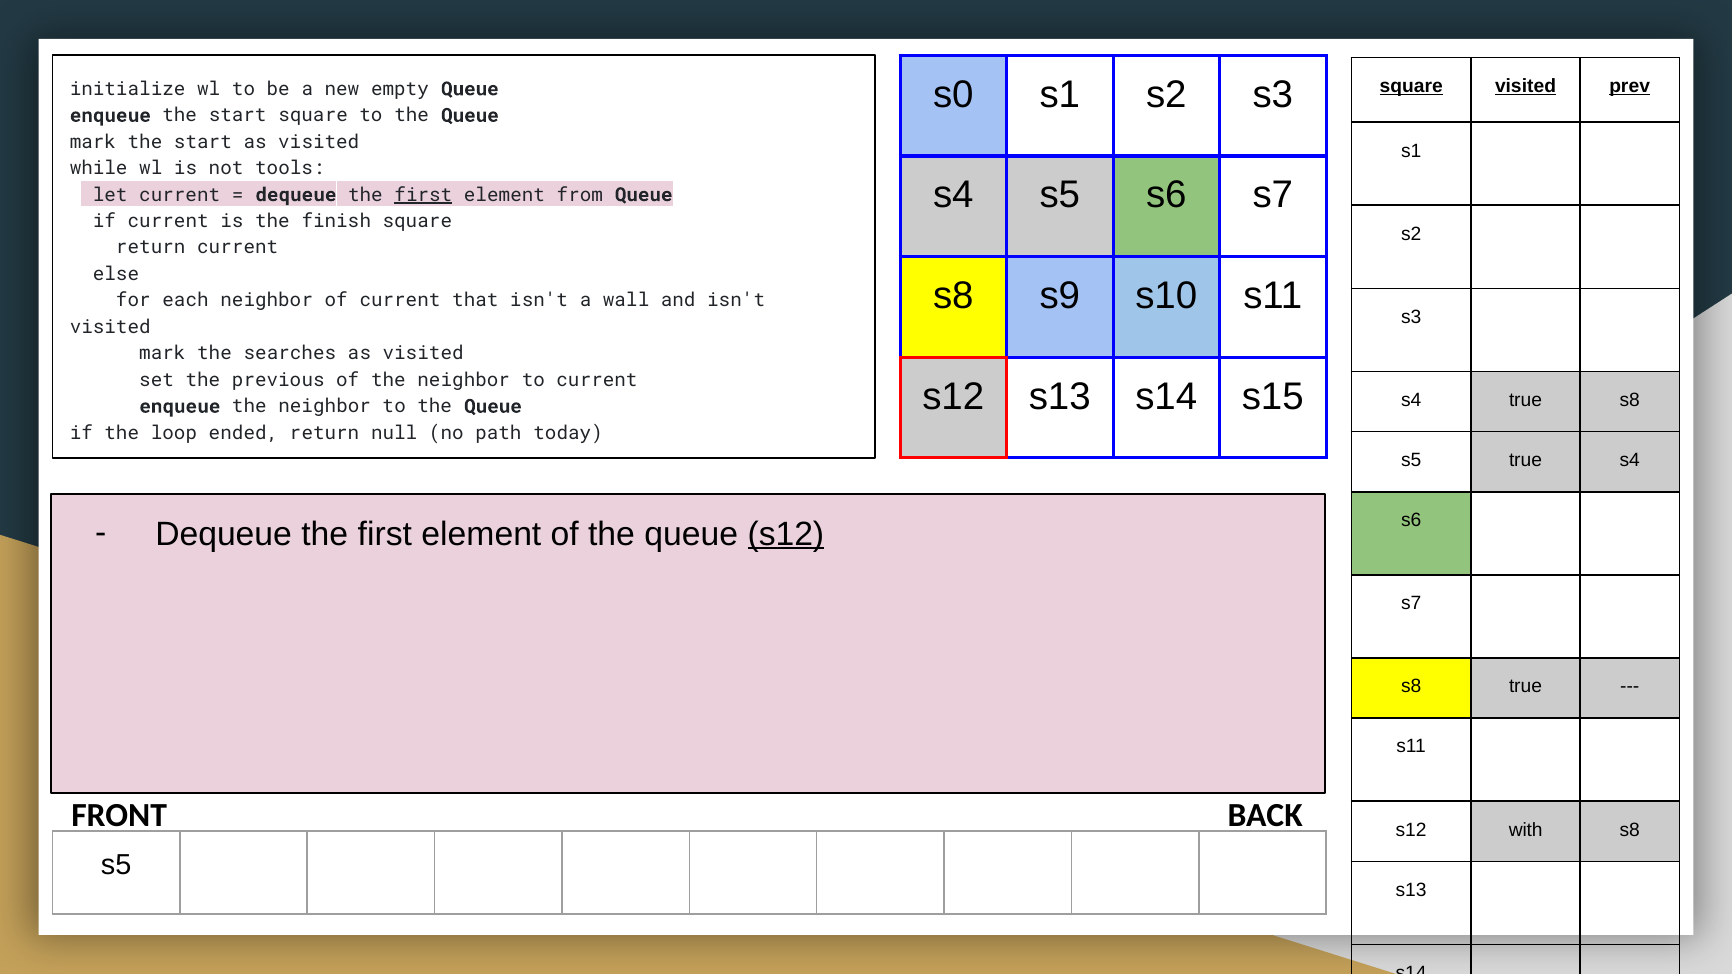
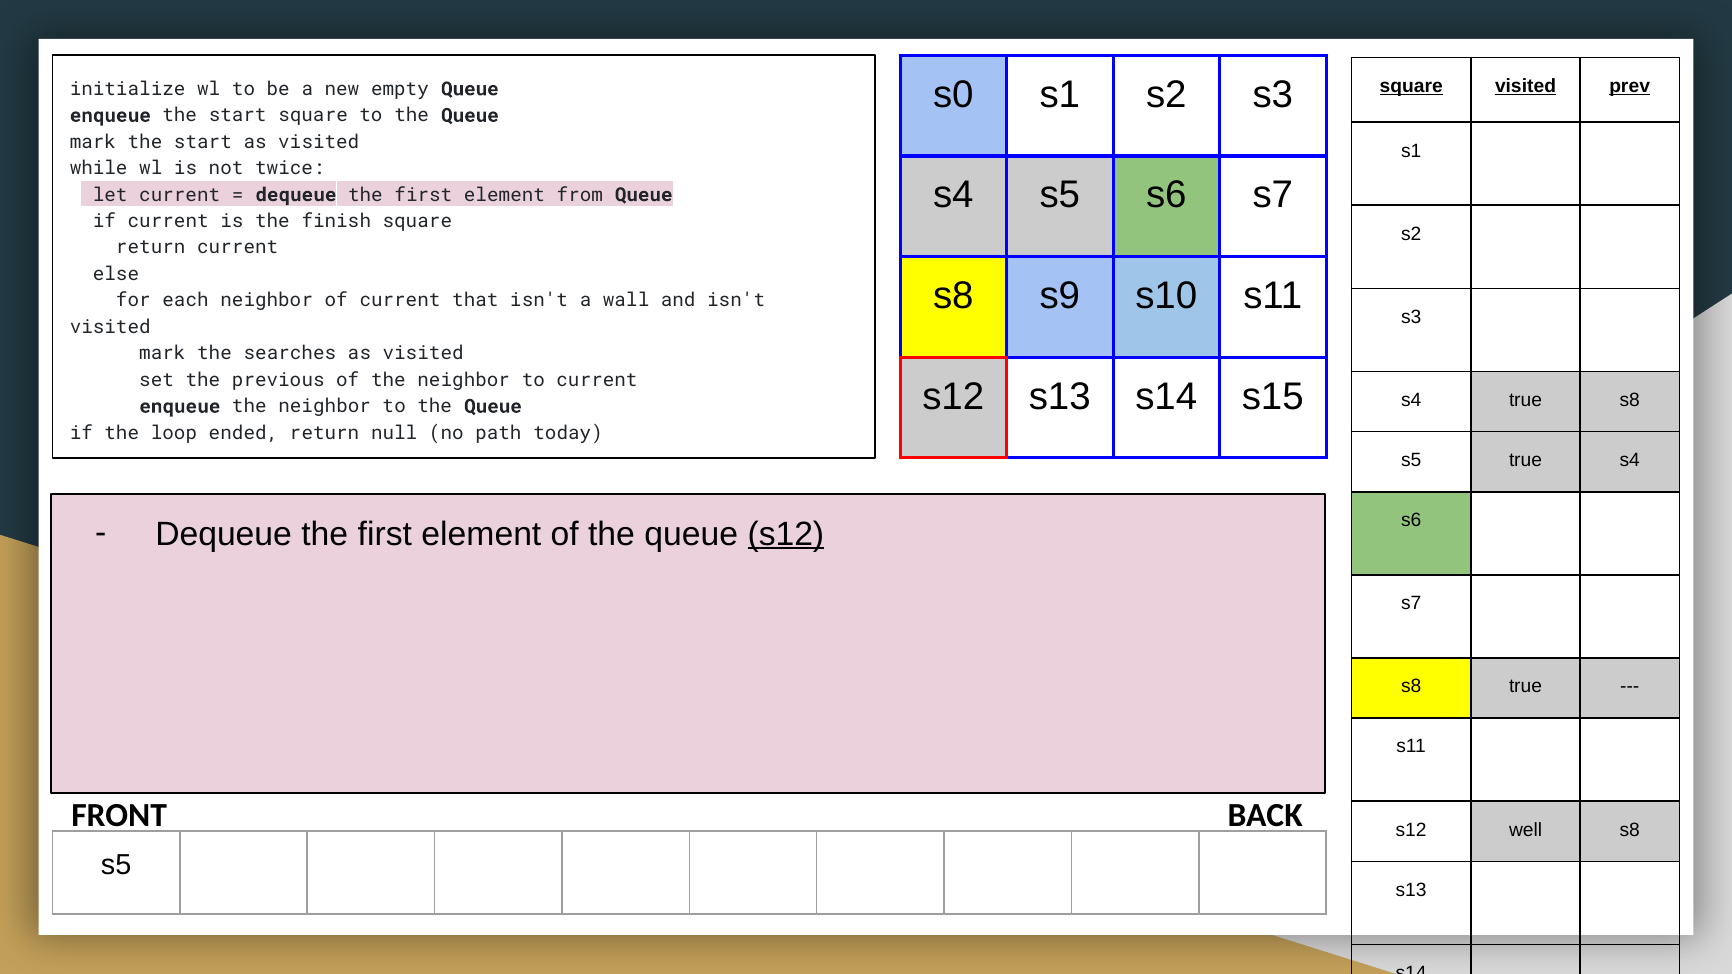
tools: tools -> twice
first at (423, 195) underline: present -> none
with: with -> well
